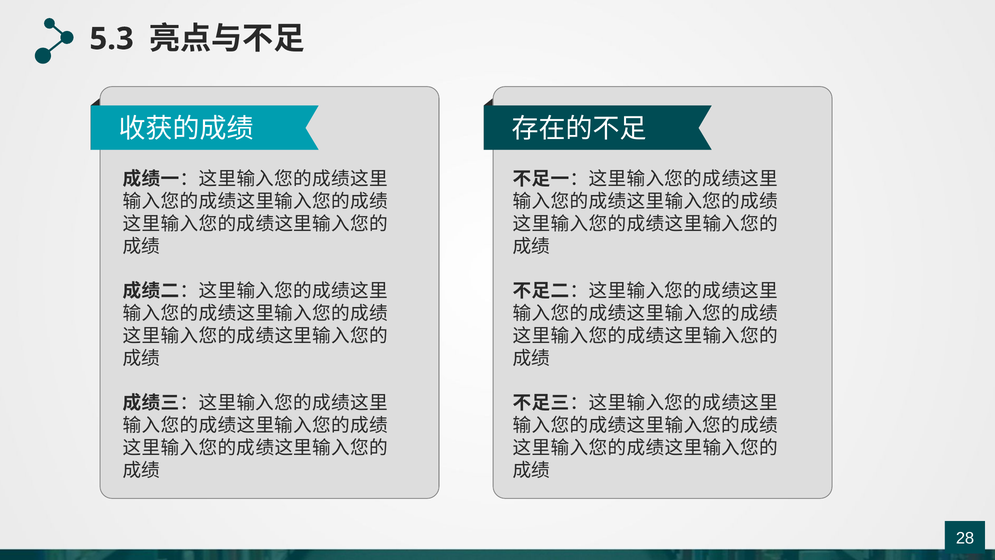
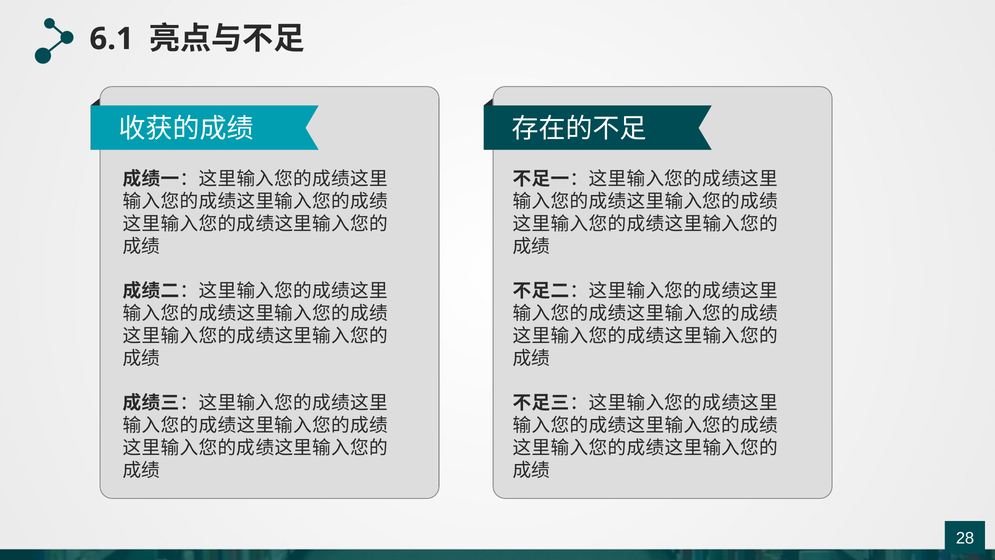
5.3: 5.3 -> 6.1
